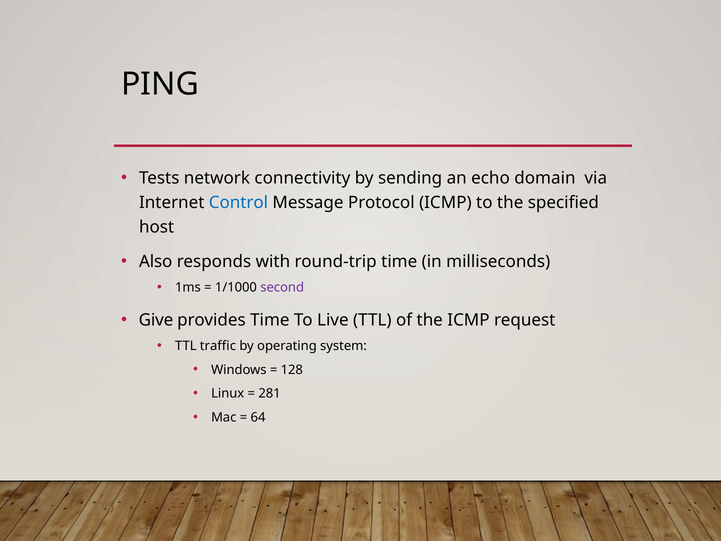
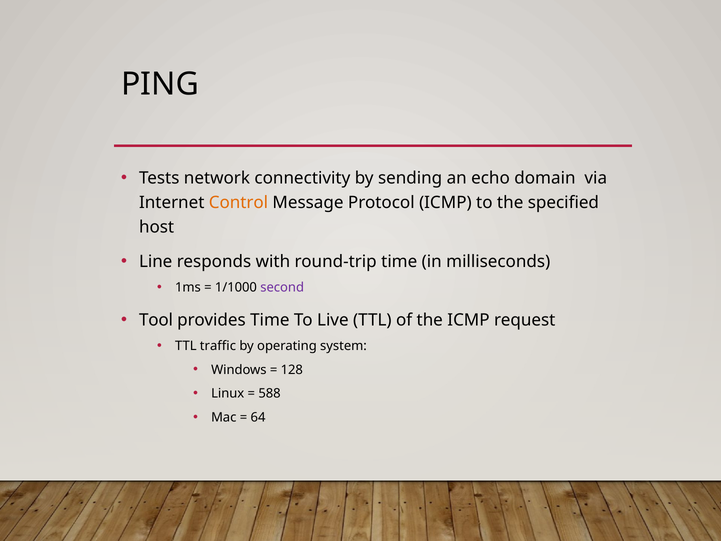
Control colour: blue -> orange
Also: Also -> Line
Give: Give -> Tool
281: 281 -> 588
